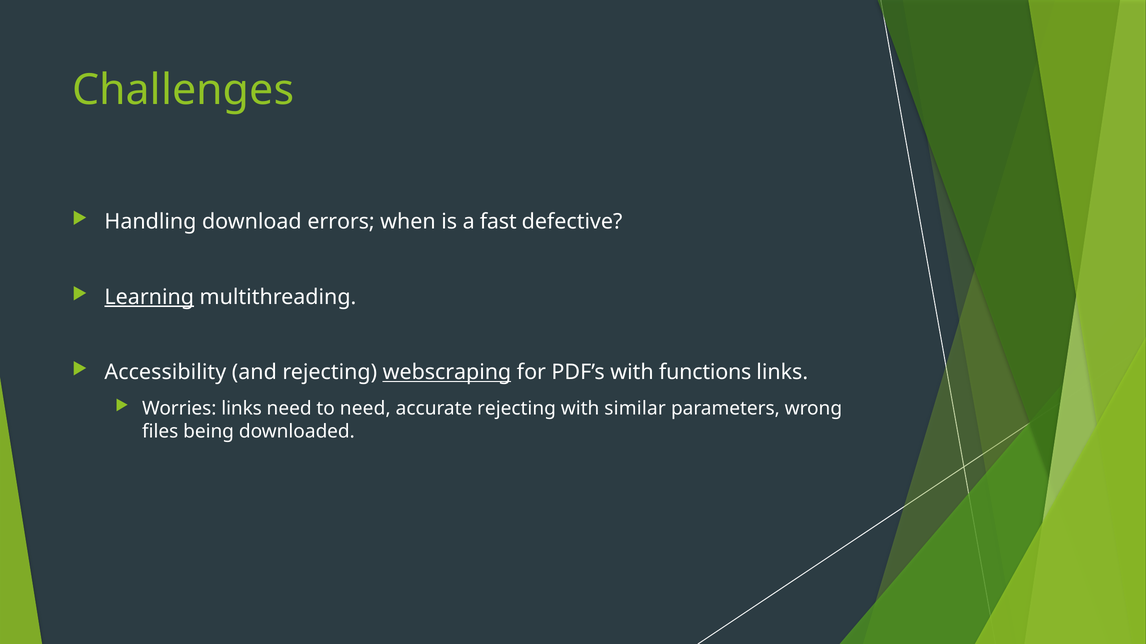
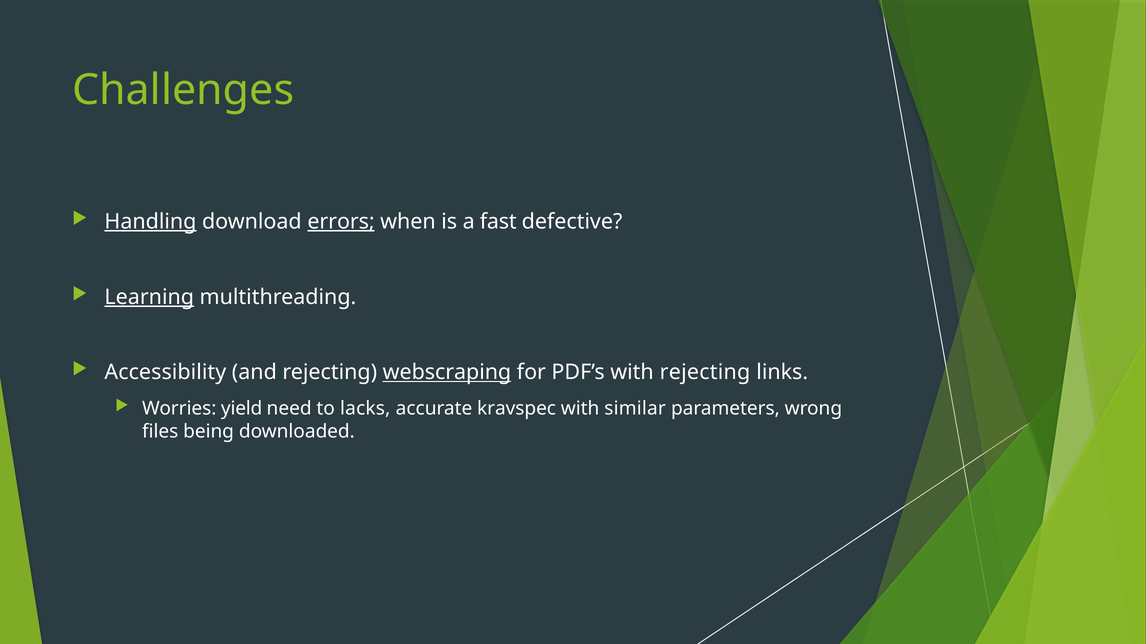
Handling underline: none -> present
errors underline: none -> present
with functions: functions -> rejecting
Worries links: links -> yield
to need: need -> lacks
accurate rejecting: rejecting -> kravspec
